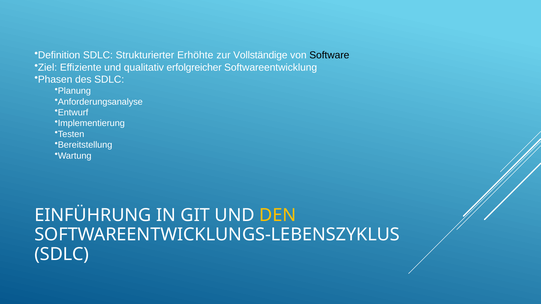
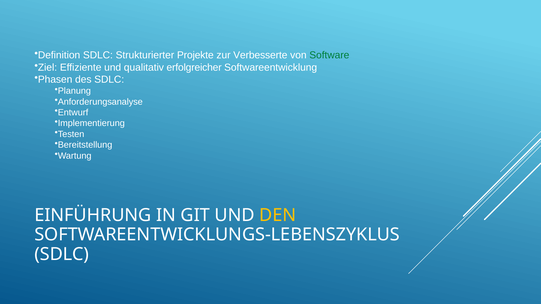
Erhöhte: Erhöhte -> Projekte
Vollständige: Vollständige -> Verbesserte
Software colour: black -> green
